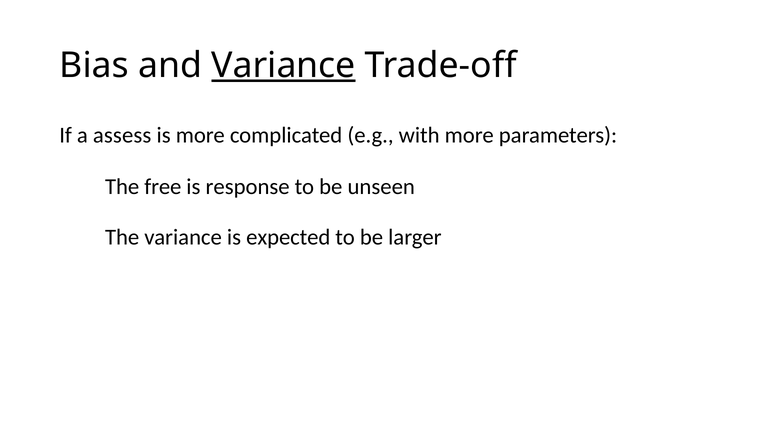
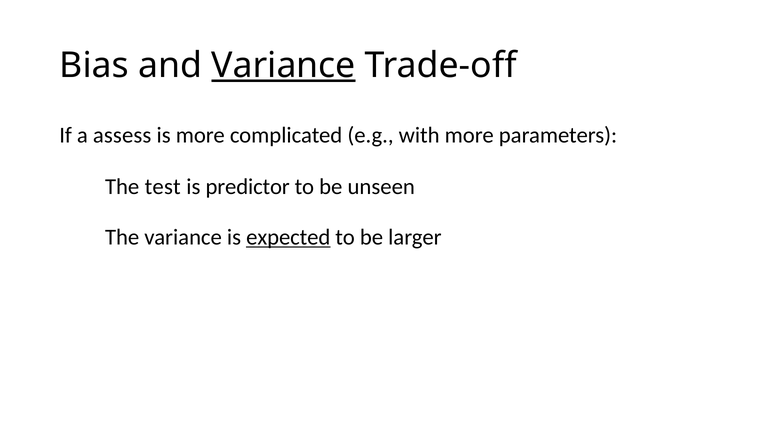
free: free -> test
response: response -> predictor
expected underline: none -> present
